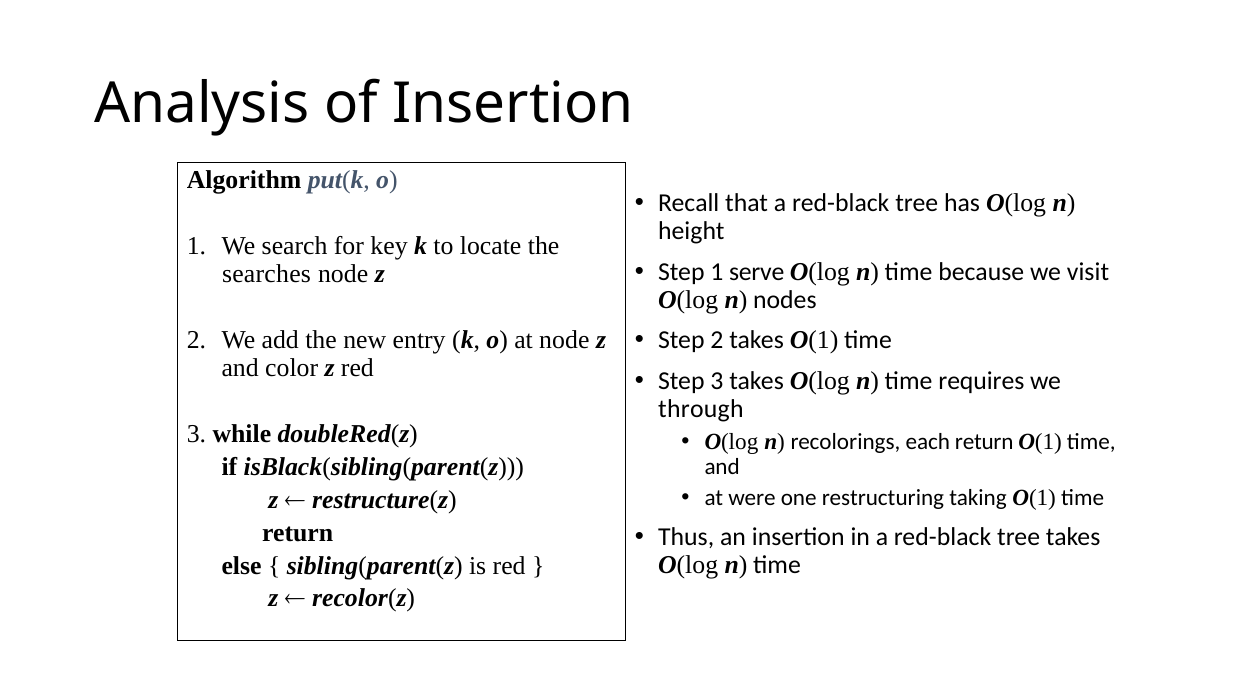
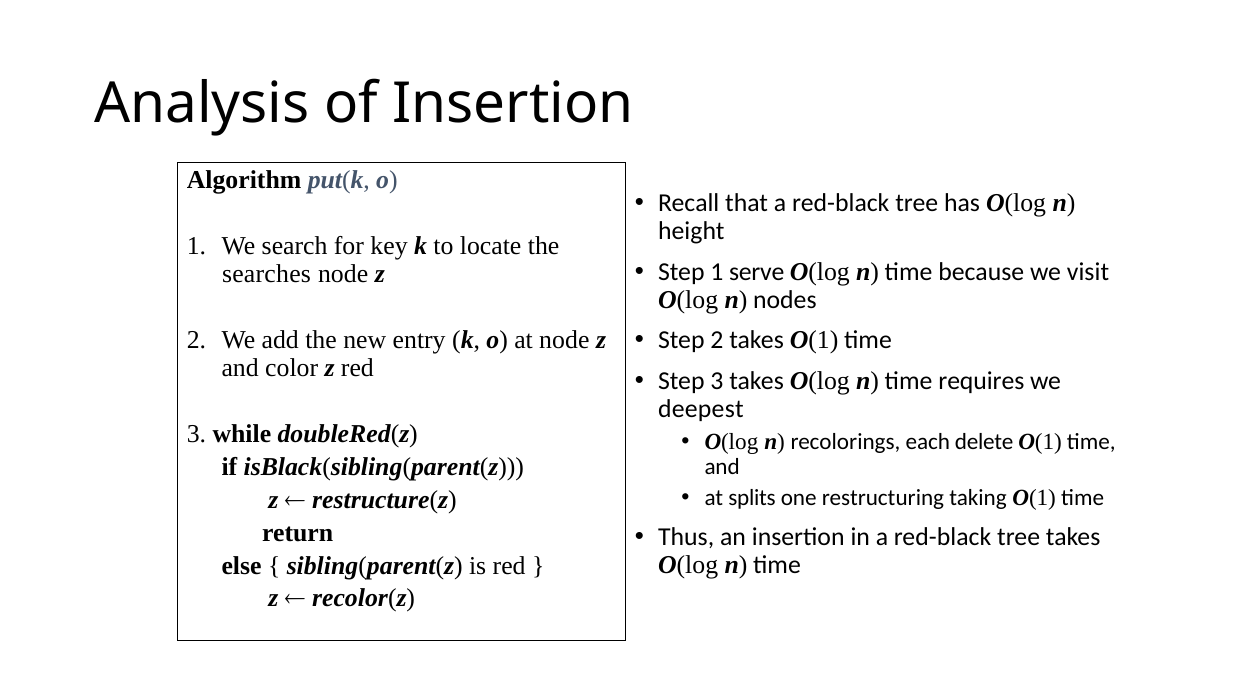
through: through -> deepest
each return: return -> delete
were: were -> splits
